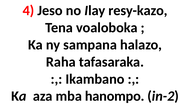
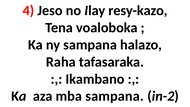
mba hanompo: hanompo -> sampana
